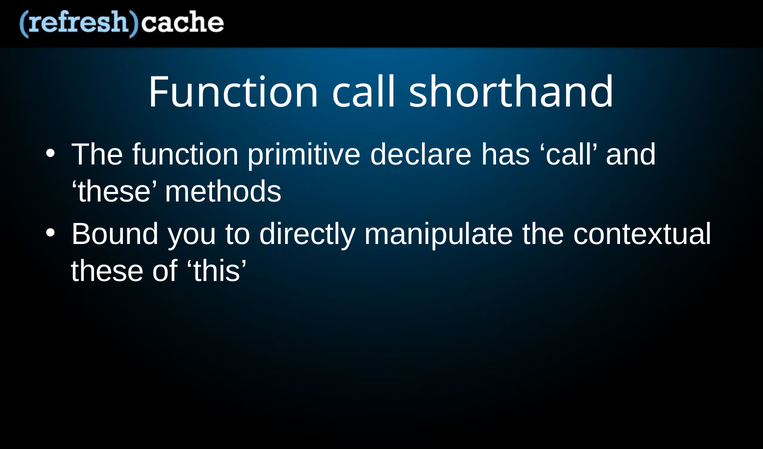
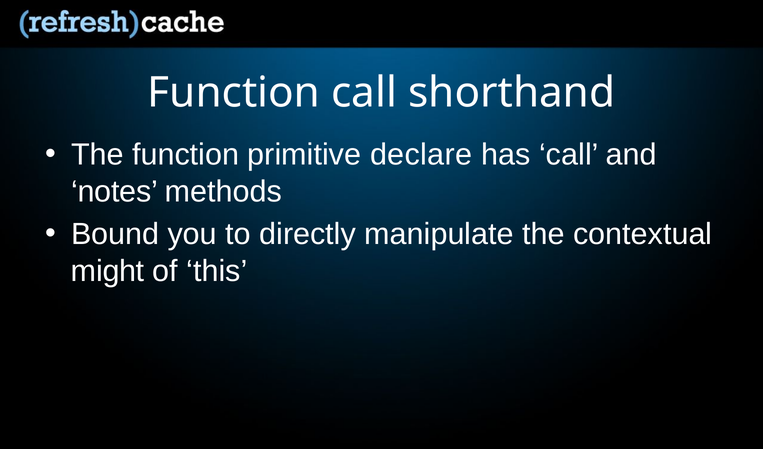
these at (114, 191): these -> notes
these at (108, 271): these -> might
